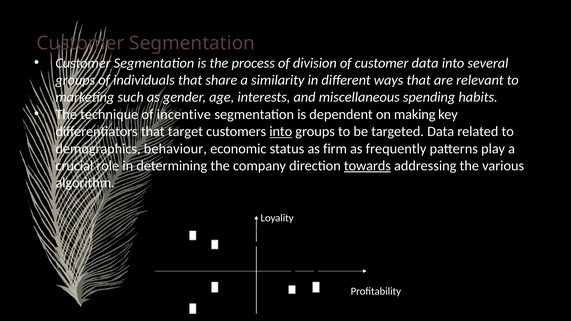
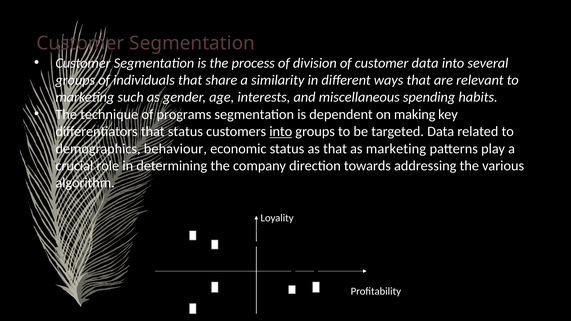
incentive: incentive -> programs
that target: target -> status
as firm: firm -> that
as frequently: frequently -> marketing
towards underline: present -> none
